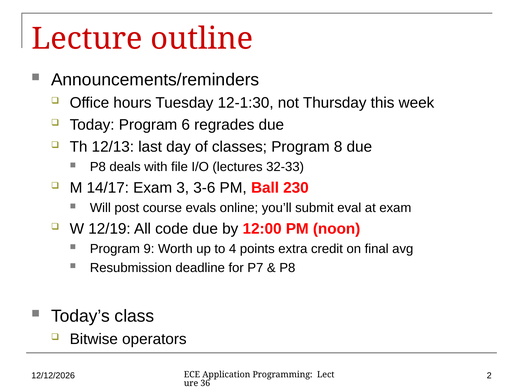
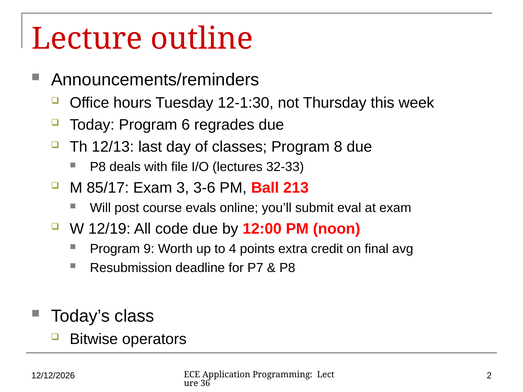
14/17: 14/17 -> 85/17
230: 230 -> 213
